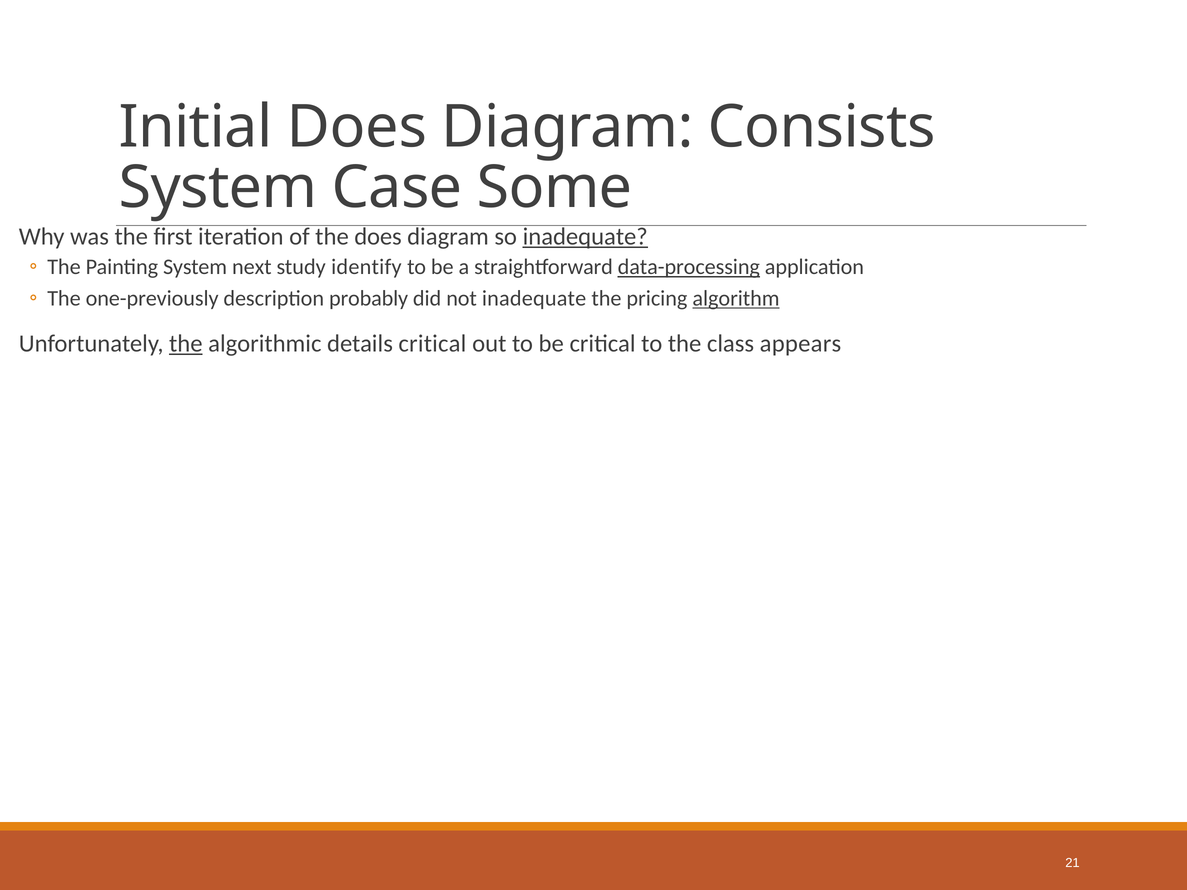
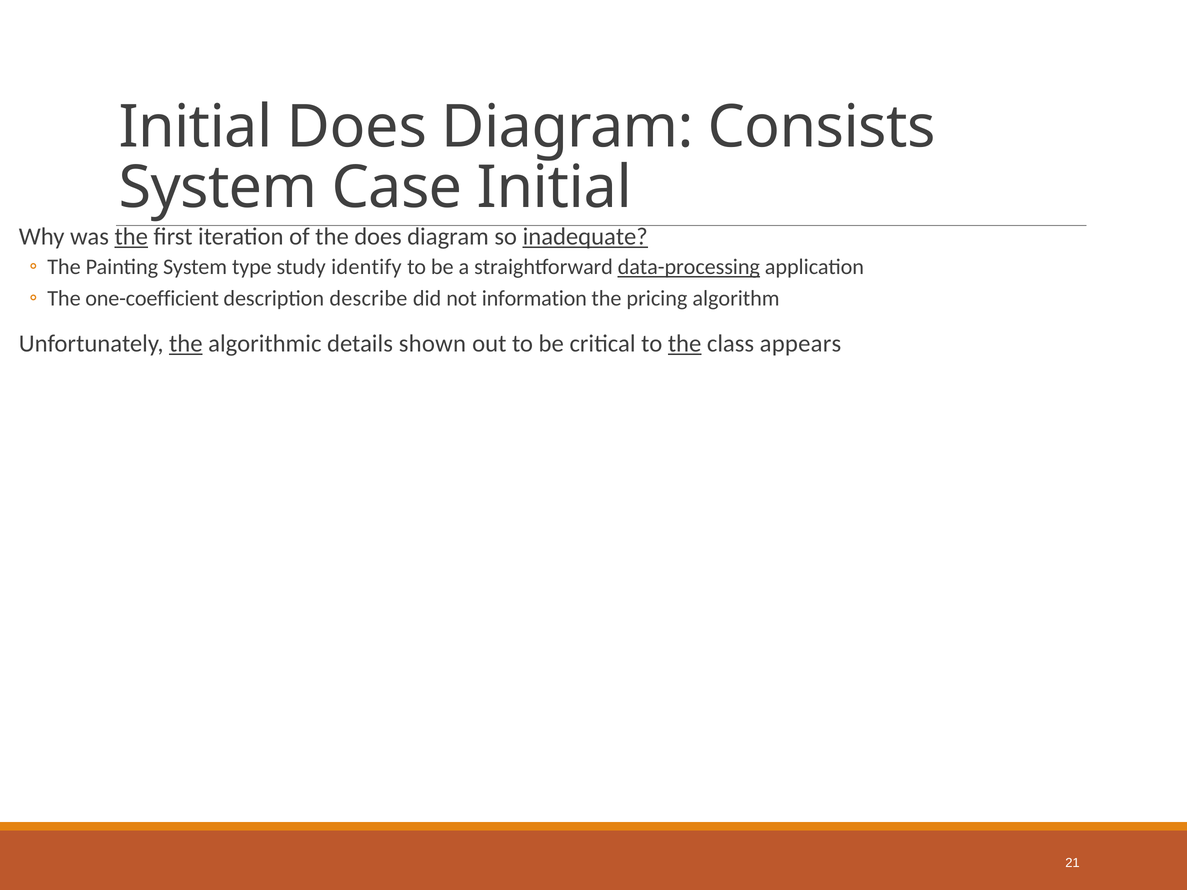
Case Some: Some -> Initial
the at (131, 237) underline: none -> present
next: next -> type
one-previously: one-previously -> one-coefficient
probably: probably -> describe
not inadequate: inadequate -> information
algorithm underline: present -> none
details critical: critical -> shown
the at (685, 344) underline: none -> present
